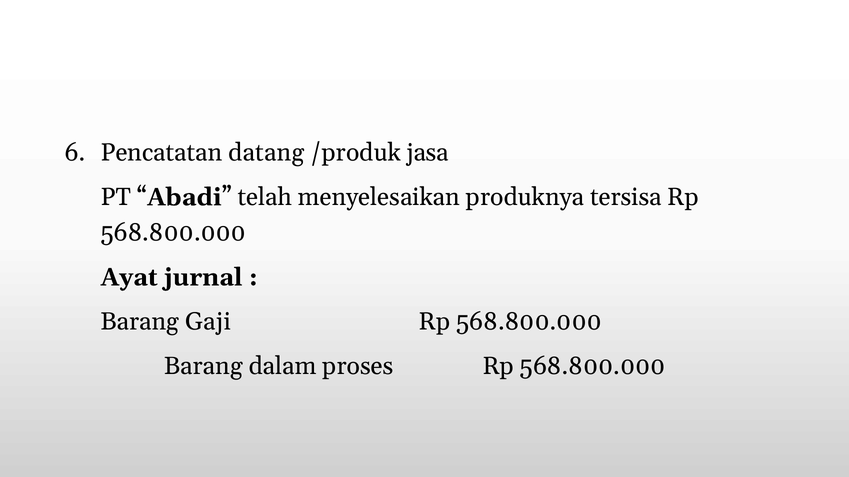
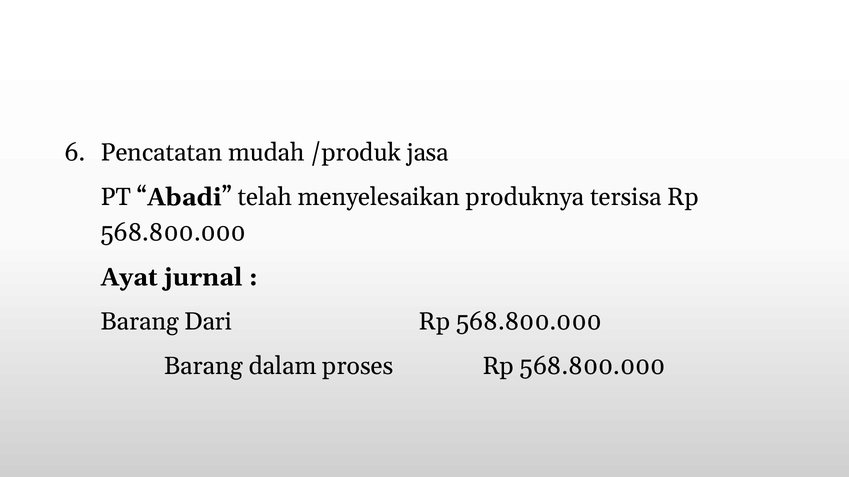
datang: datang -> mudah
Gaji: Gaji -> Dari
